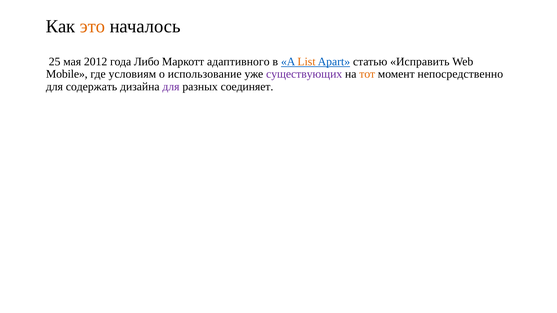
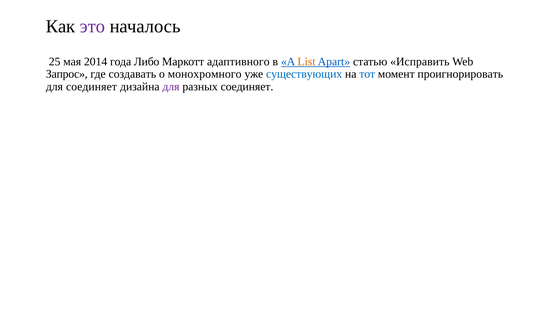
это colour: orange -> purple
2012: 2012 -> 2014
Mobile: Mobile -> Запрос
условиям: условиям -> создавать
использование: использование -> монохромного
существующих colour: purple -> blue
тот colour: orange -> blue
непосредственно: непосредственно -> проигнорировать
для содержать: содержать -> соединяет
